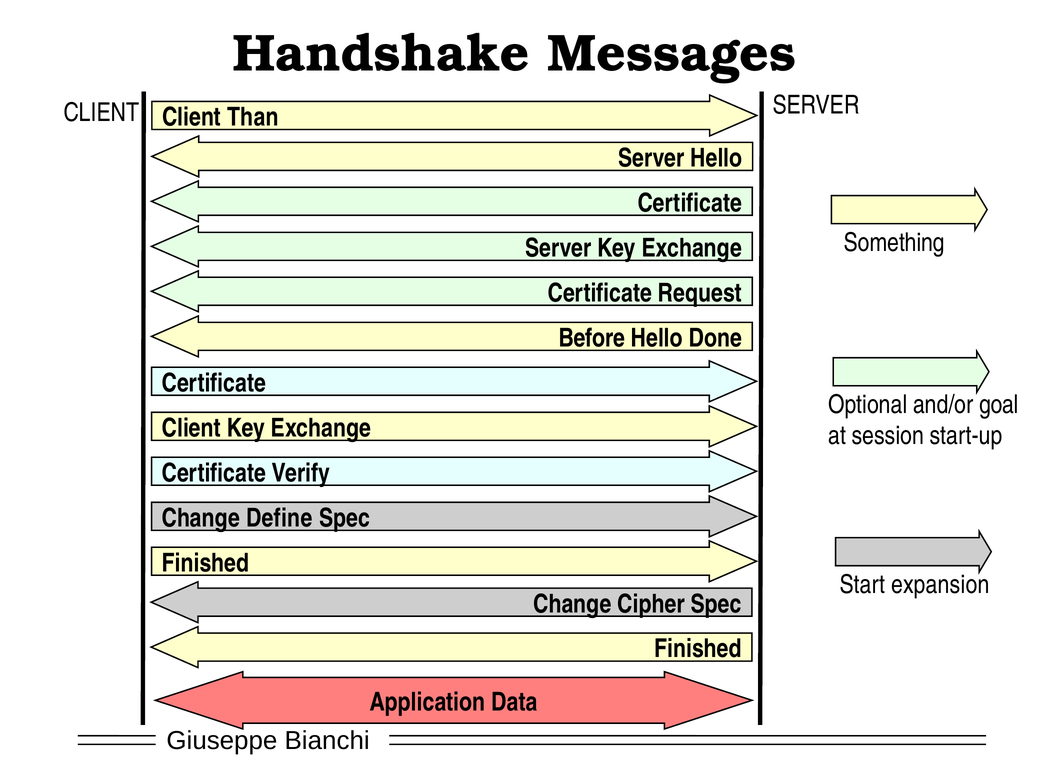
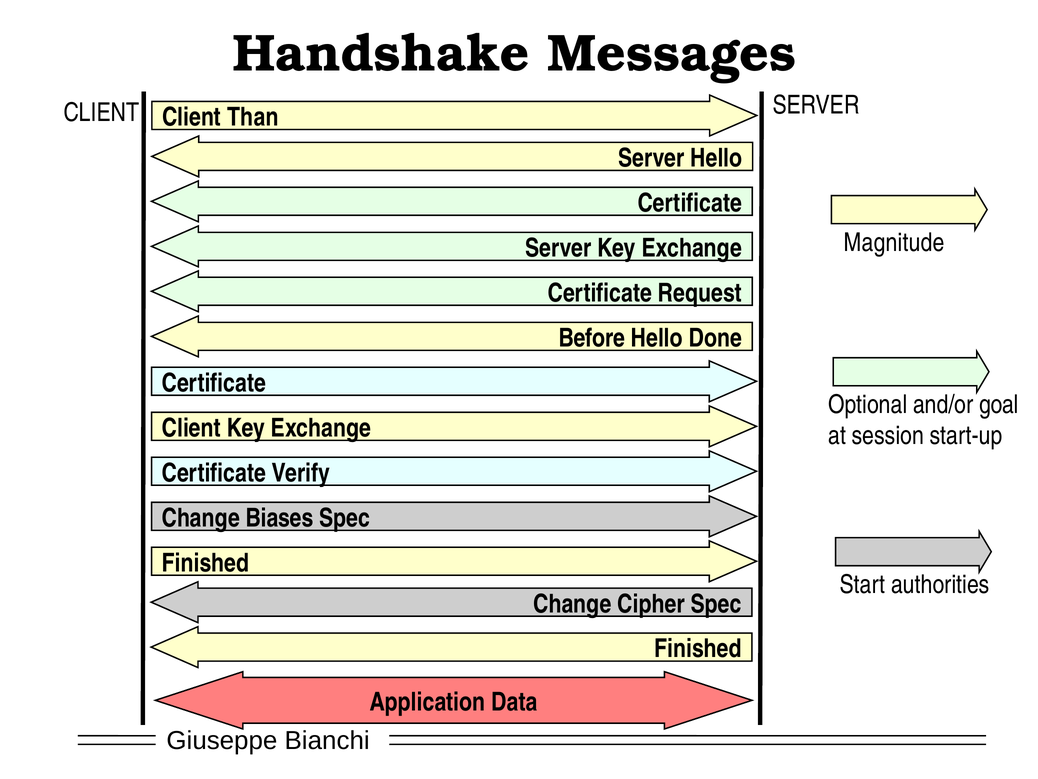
Something: Something -> Magnitude
Define: Define -> Biases
expansion: expansion -> authorities
